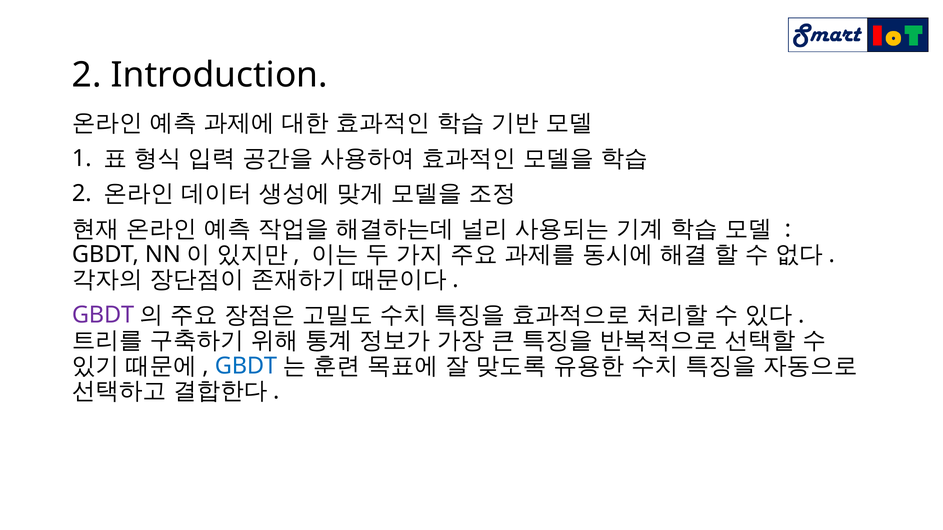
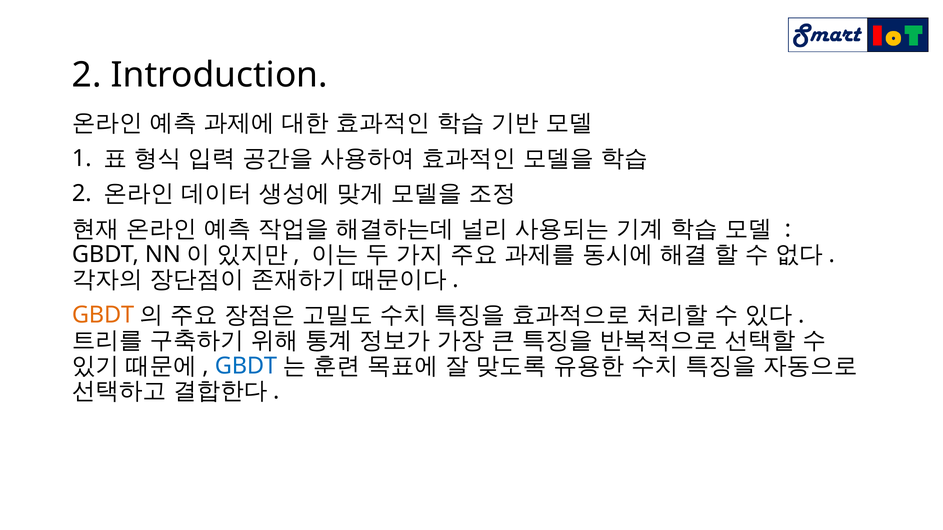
GBDT at (103, 315) colour: purple -> orange
